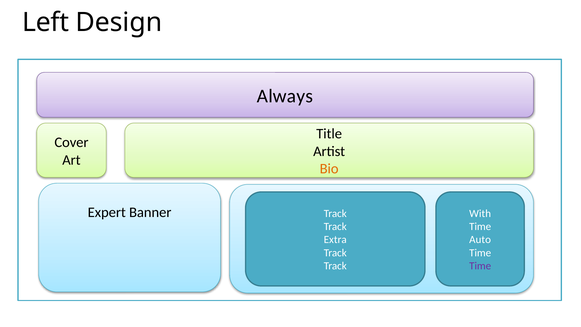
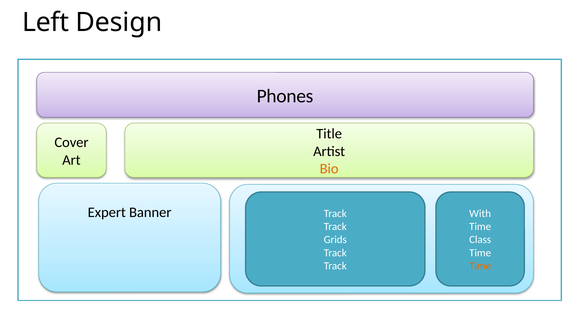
Always: Always -> Phones
Extra: Extra -> Grids
Auto: Auto -> Class
Time at (480, 266) colour: purple -> orange
